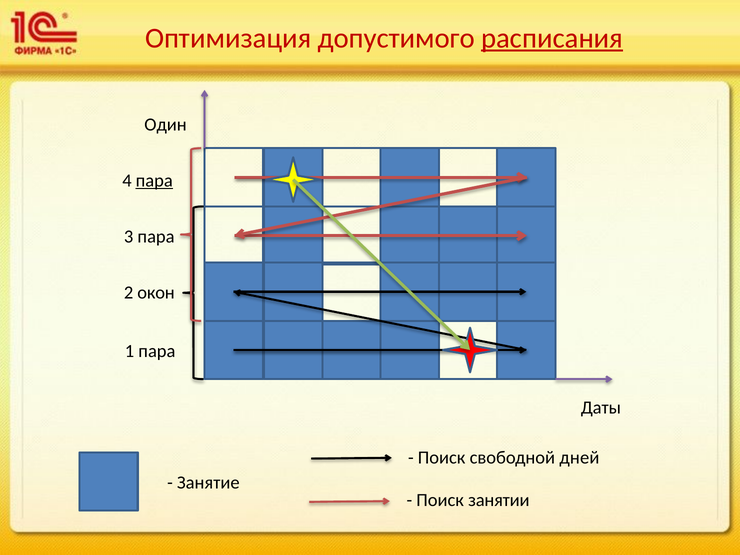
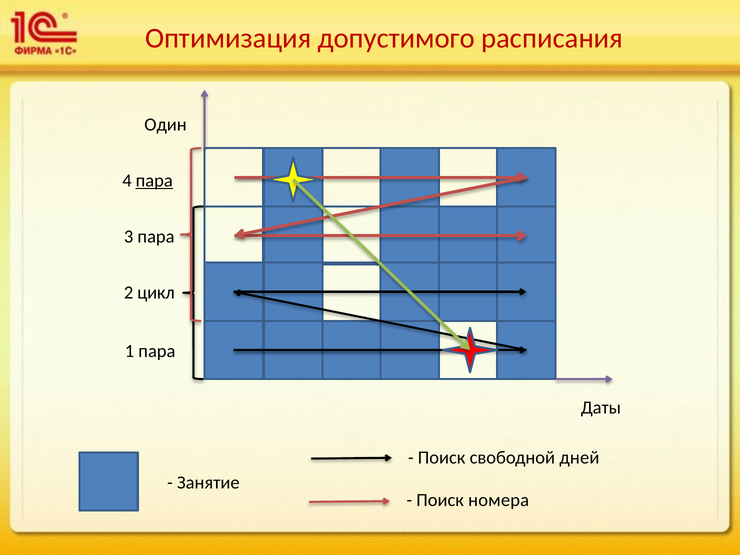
расписания underline: present -> none
окон: окон -> цикл
занятии: занятии -> номера
